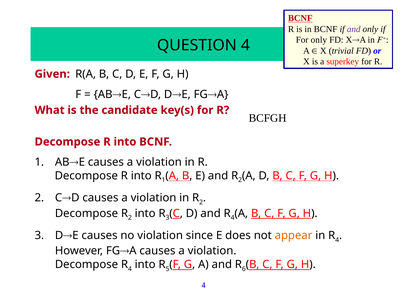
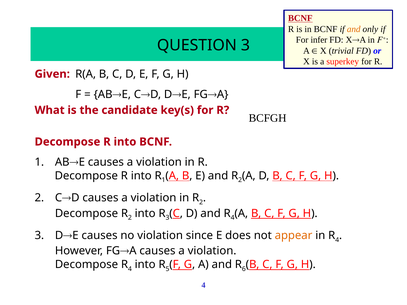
and at (354, 29) colour: purple -> orange
For only: only -> infer
QUESTION 4: 4 -> 3
